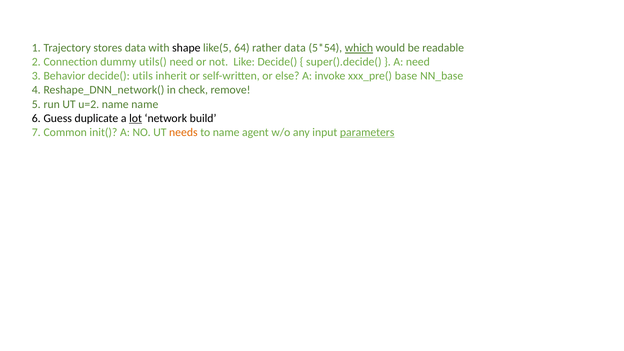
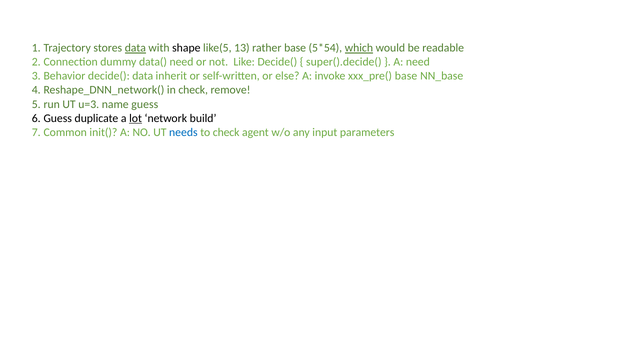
data at (135, 48) underline: none -> present
64: 64 -> 13
rather data: data -> base
utils(: utils( -> data(
decide( utils: utils -> data
u=2: u=2 -> u=3
name name: name -> guess
needs colour: orange -> blue
to name: name -> check
parameters underline: present -> none
